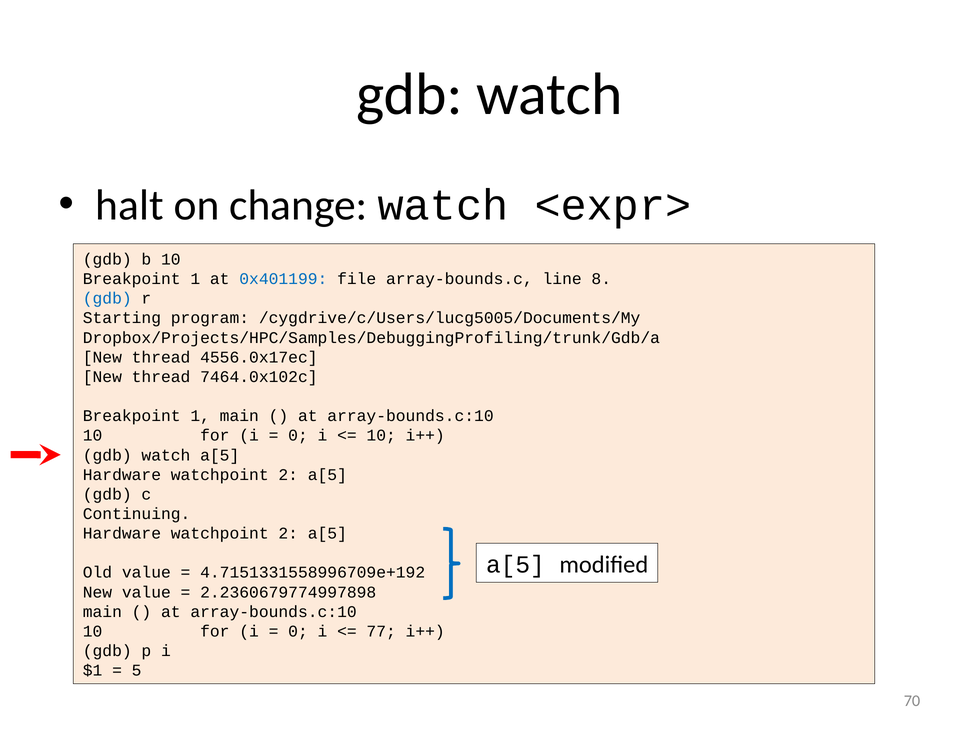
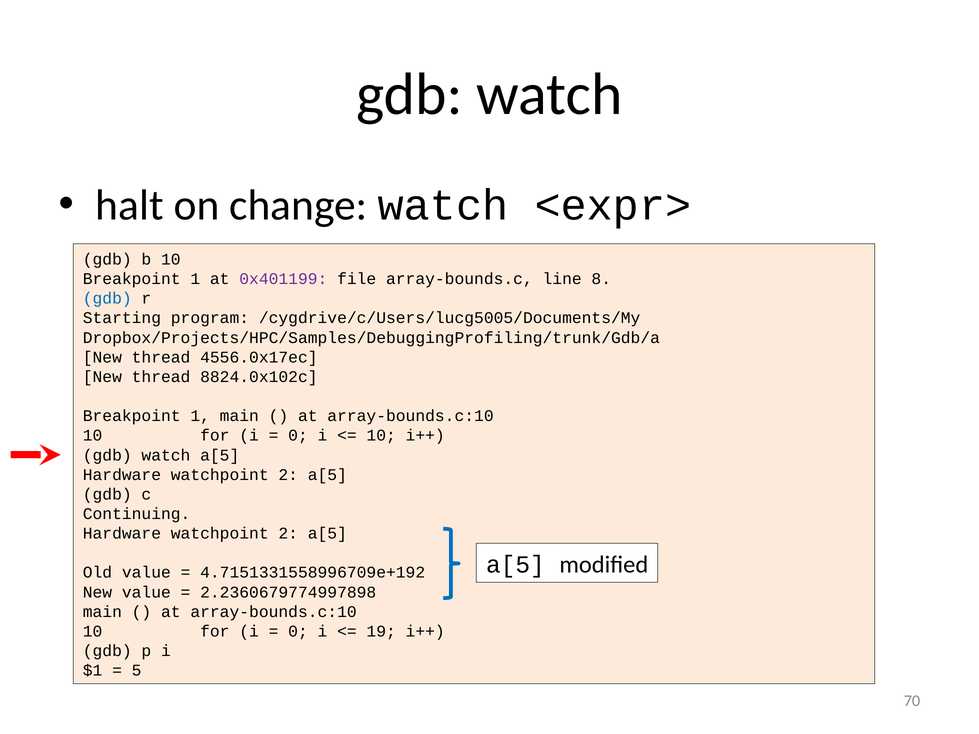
0x401199 colour: blue -> purple
7464.0x102c: 7464.0x102c -> 8824.0x102c
77: 77 -> 19
